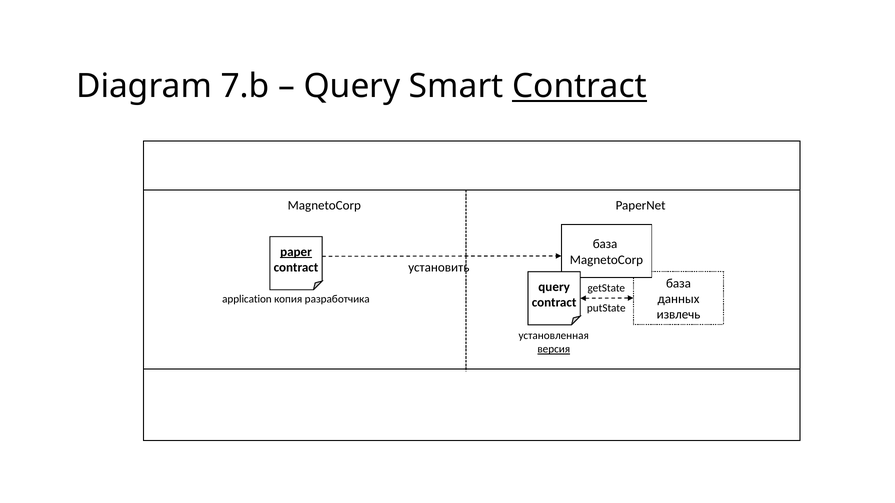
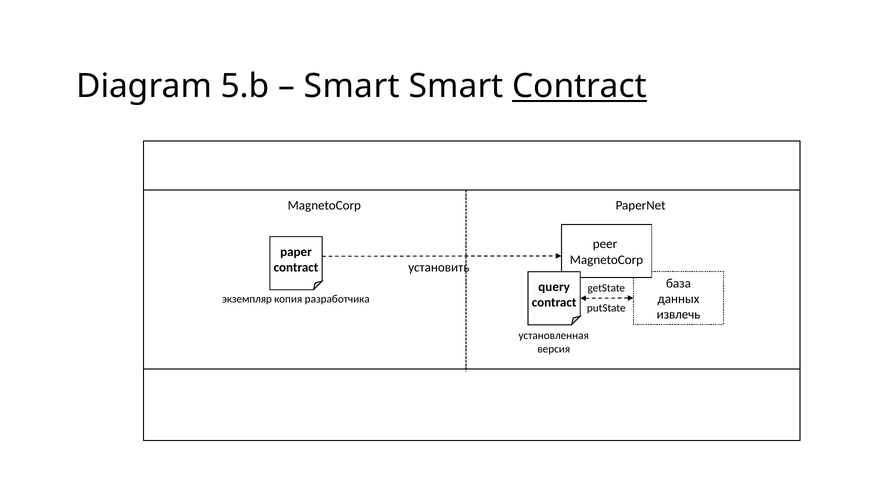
7.b: 7.b -> 5.b
Query at (352, 86): Query -> Smart
база at (605, 244): база -> peer
paper underline: present -> none
application: application -> экземпляр
версия underline: present -> none
